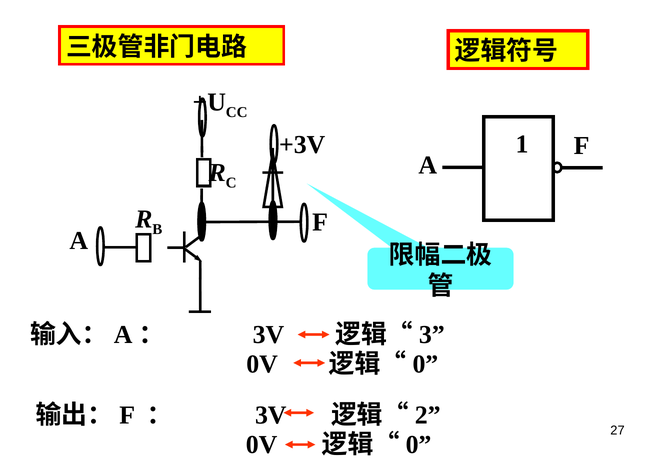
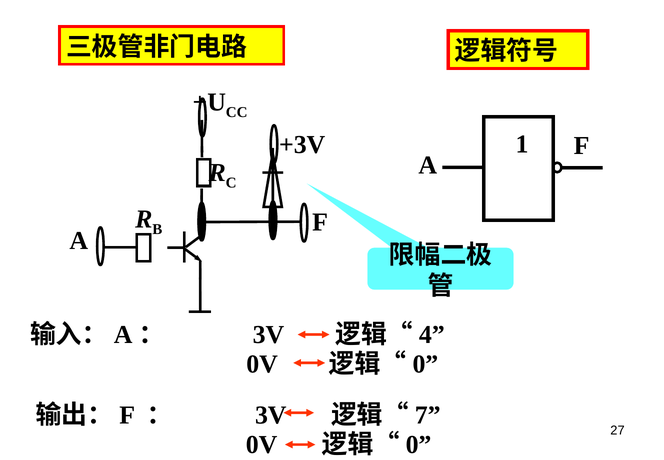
3: 3 -> 4
2: 2 -> 7
